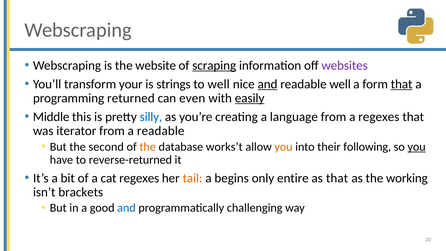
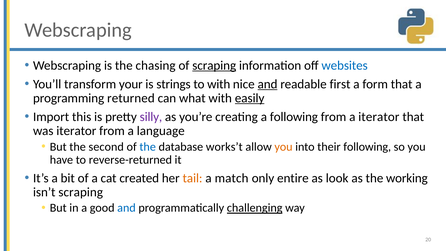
website: website -> chasing
websites colour: purple -> blue
to well: well -> with
readable well: well -> first
that at (402, 84) underline: present -> none
even: even -> what
Middle: Middle -> Import
silly colour: blue -> purple
a language: language -> following
a regexes: regexes -> iterator
a readable: readable -> language
the at (148, 147) colour: orange -> blue
you at (417, 147) underline: present -> none
cat regexes: regexes -> created
begins: begins -> match
as that: that -> look
isn’t brackets: brackets -> scraping
challenging underline: none -> present
